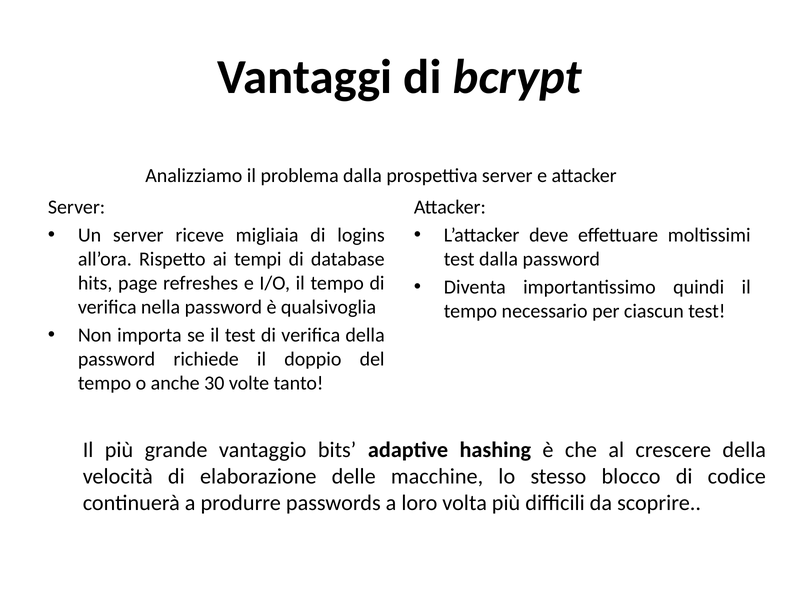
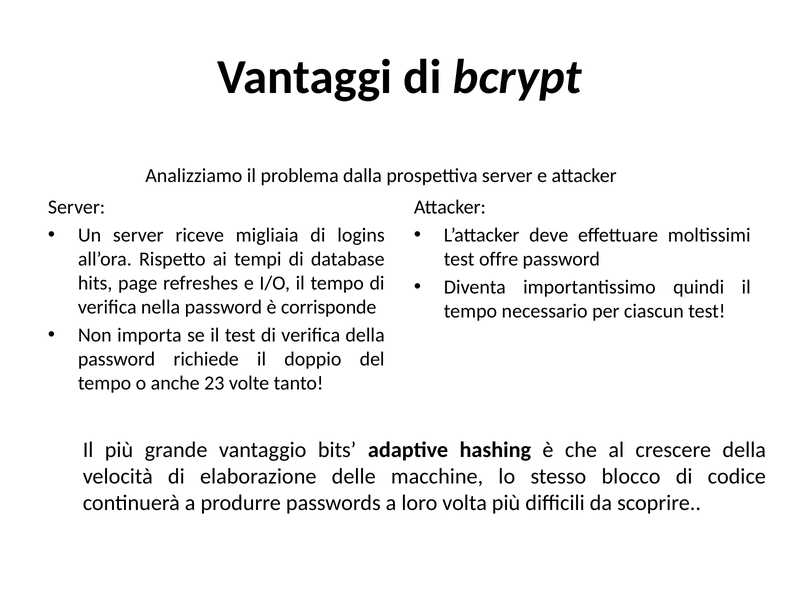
test dalla: dalla -> offre
qualsivoglia: qualsivoglia -> corrisponde
30: 30 -> 23
